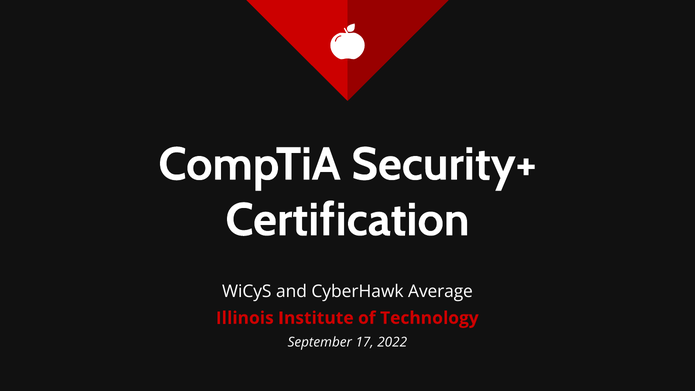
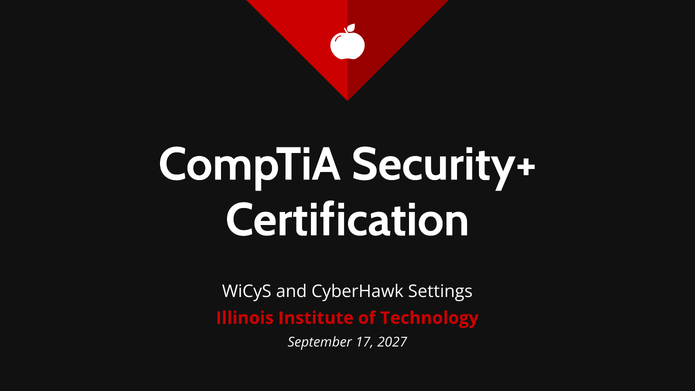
Average: Average -> Settings
2022: 2022 -> 2027
